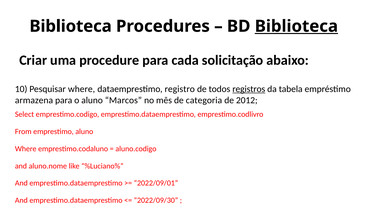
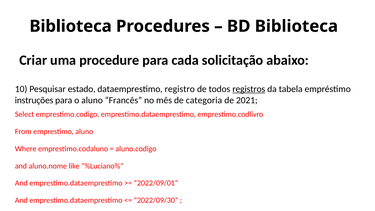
Biblioteca at (296, 26) underline: present -> none
Pesquisar where: where -> estado
armazena: armazena -> instruções
Marcos: Marcos -> Francês
2012: 2012 -> 2021
